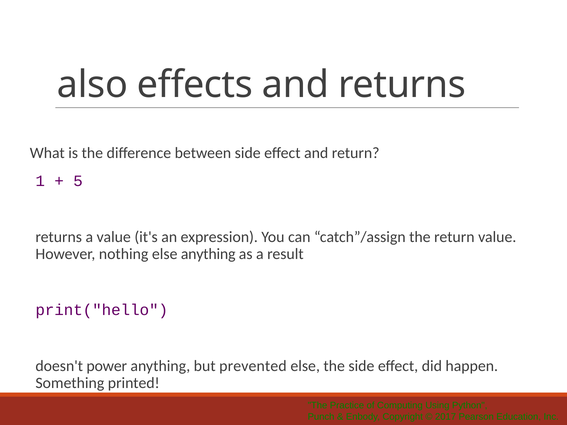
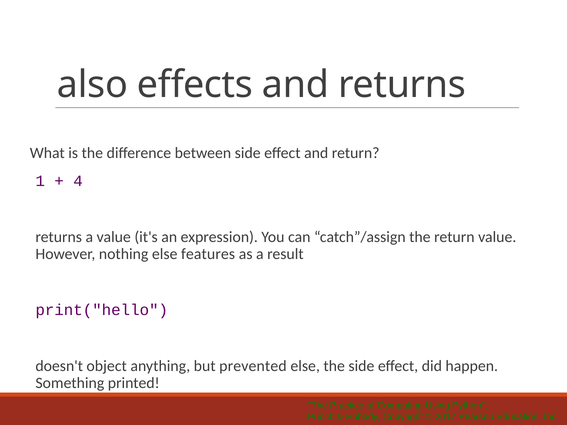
5: 5 -> 4
else anything: anything -> features
power: power -> object
